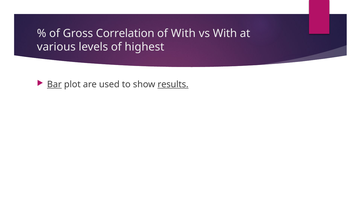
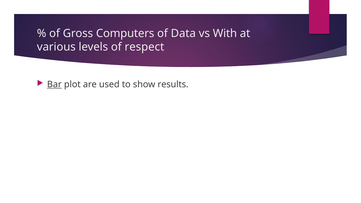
Correlation: Correlation -> Computers
of With: With -> Data
highest: highest -> respect
results underline: present -> none
